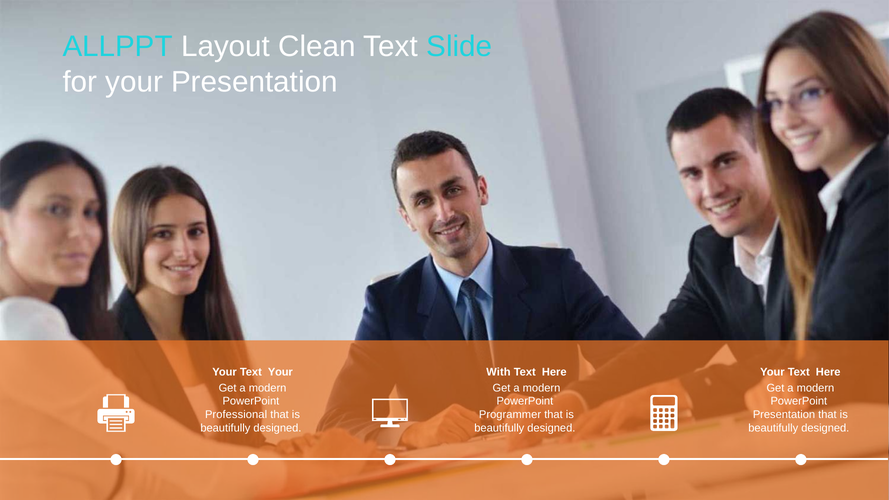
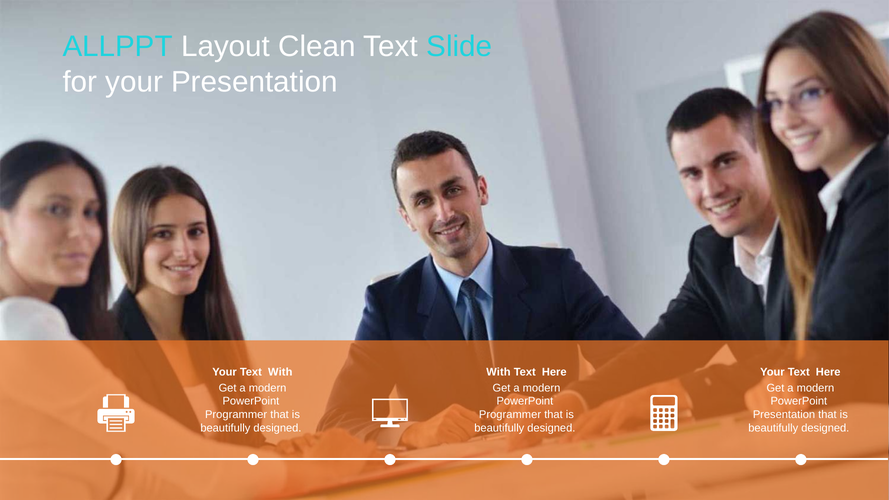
Text Your: Your -> With
Professional at (236, 415): Professional -> Programmer
